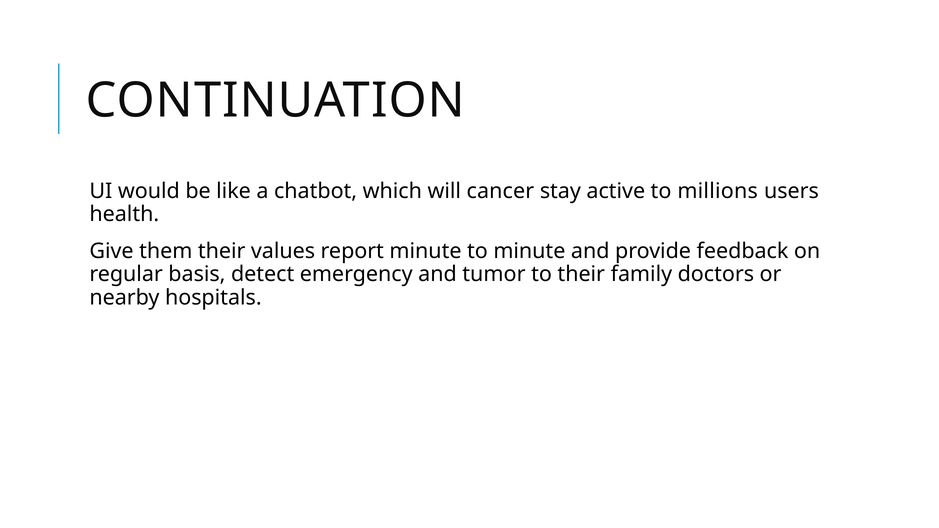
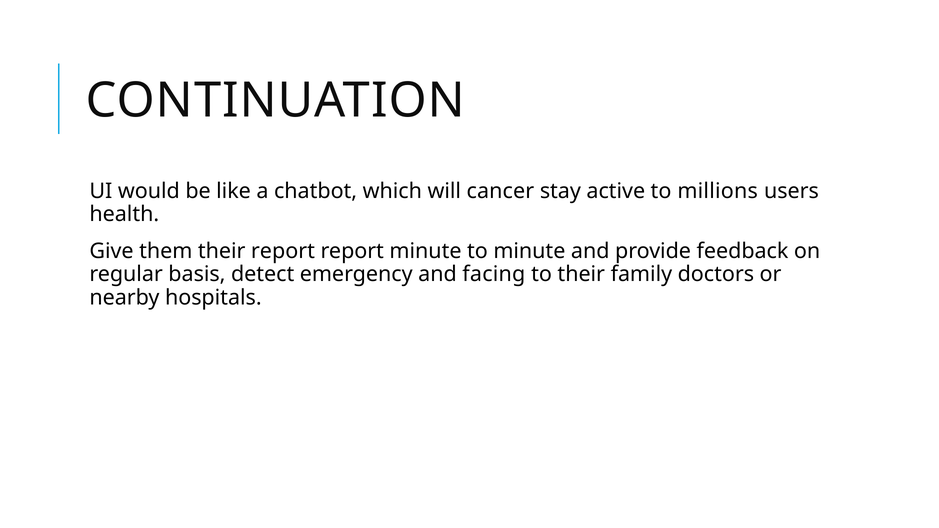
their values: values -> report
tumor: tumor -> facing
